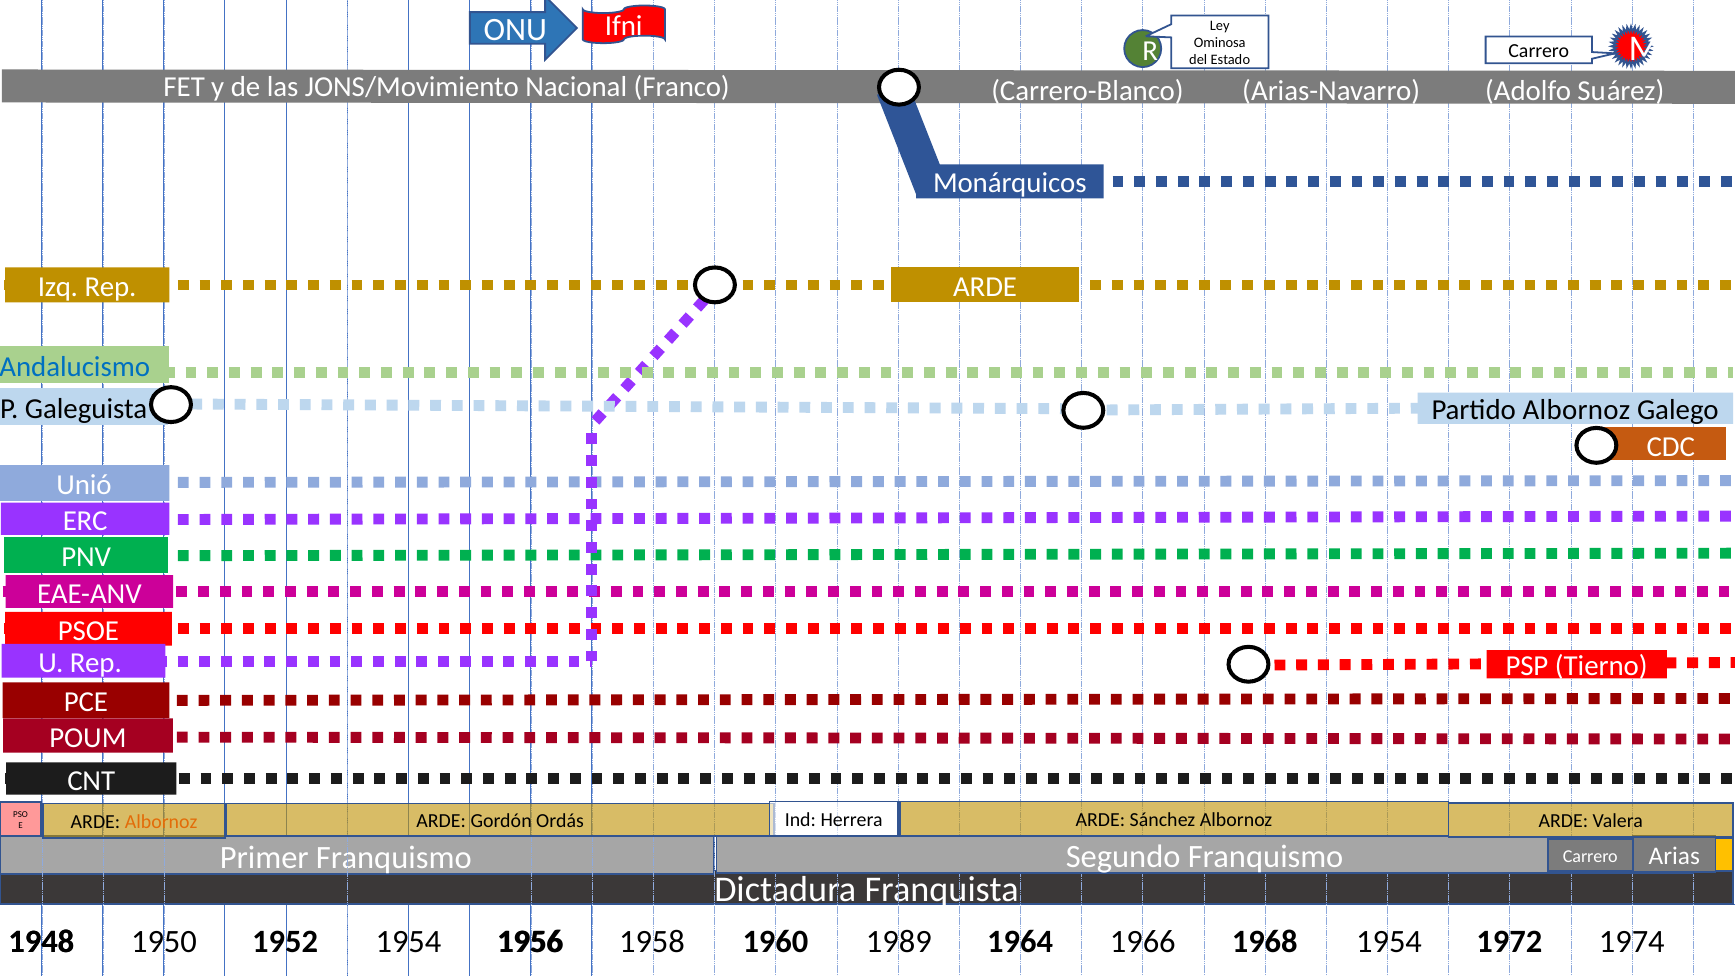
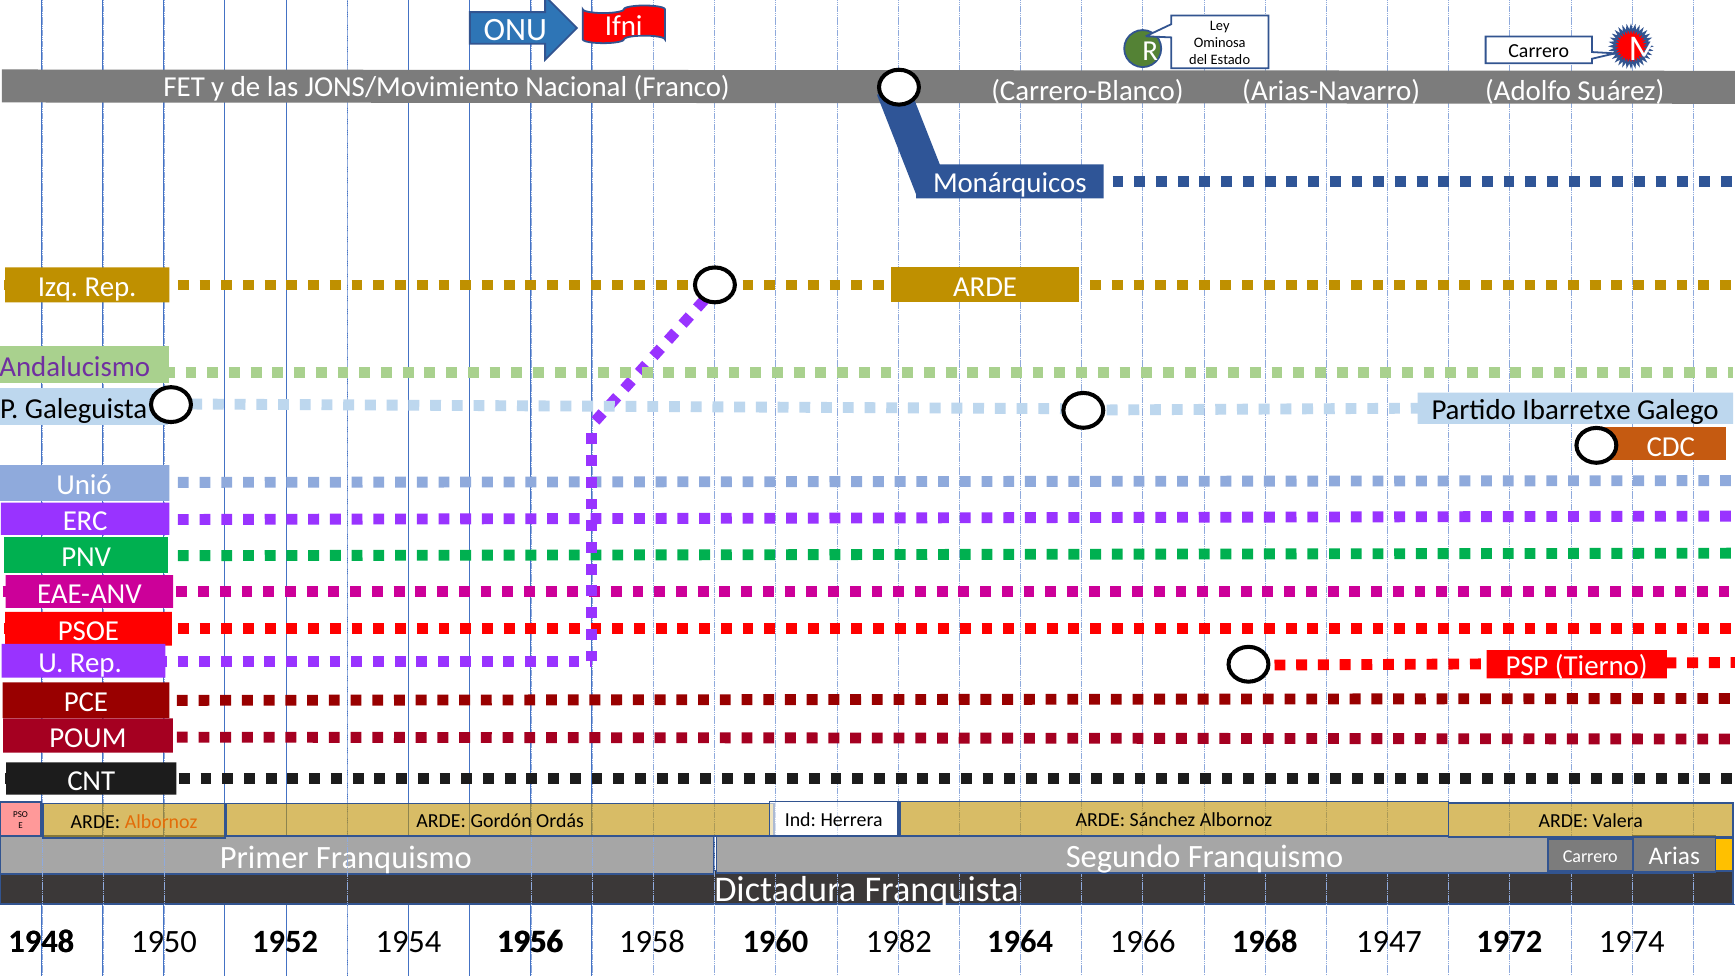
Andalucismo colour: blue -> purple
Partido Albornoz: Albornoz -> Ibarretxe
1989: 1989 -> 1982
1968 1954: 1954 -> 1947
